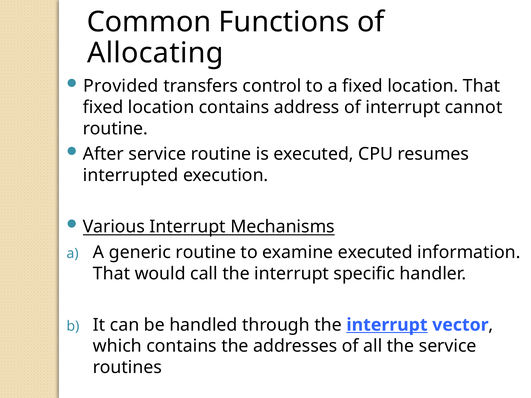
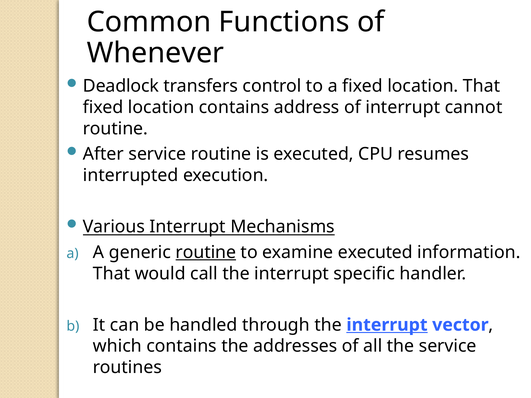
Allocating: Allocating -> Whenever
Provided: Provided -> Deadlock
routine at (206, 253) underline: none -> present
